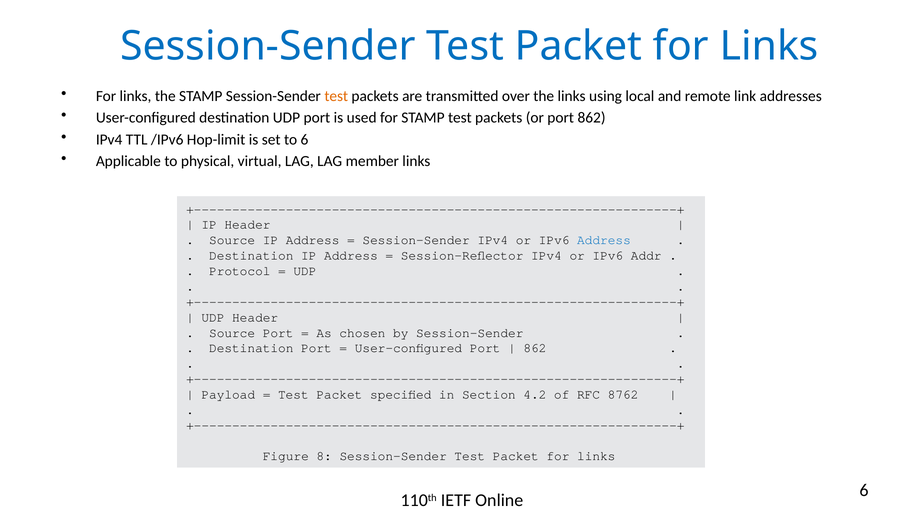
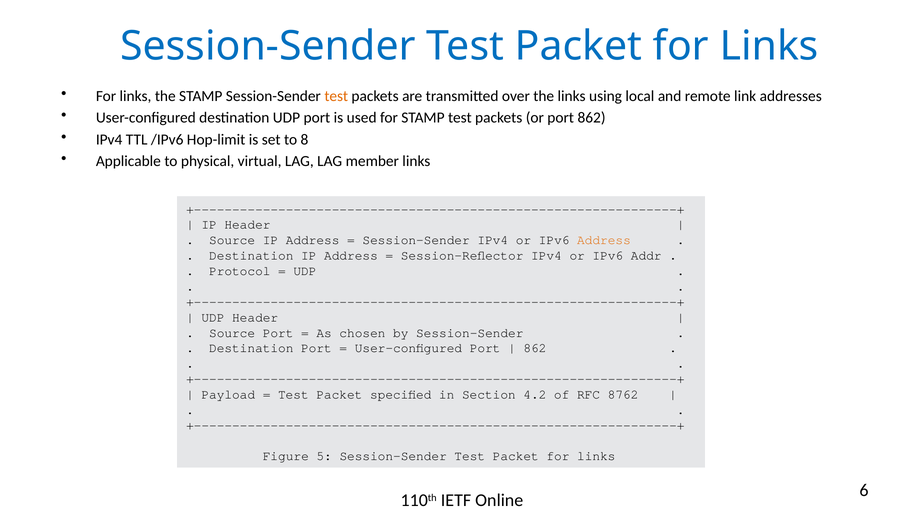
to 6: 6 -> 8
Address at (604, 240) colour: blue -> orange
8: 8 -> 5
